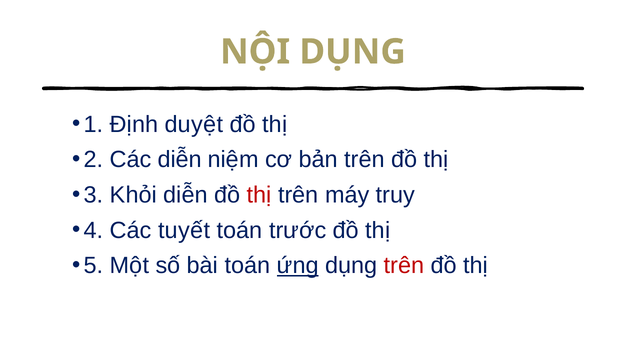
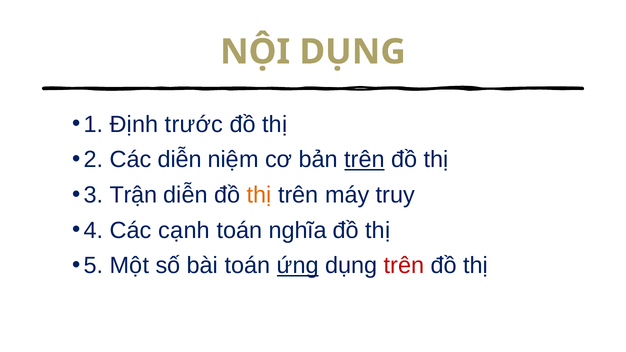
duyệt: duyệt -> trước
trên at (365, 160) underline: none -> present
Khỏi: Khỏi -> Trận
thị at (259, 195) colour: red -> orange
tuyết: tuyết -> cạnh
trước: trước -> nghĩa
